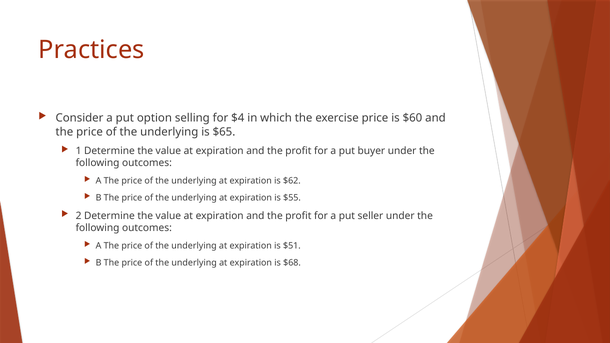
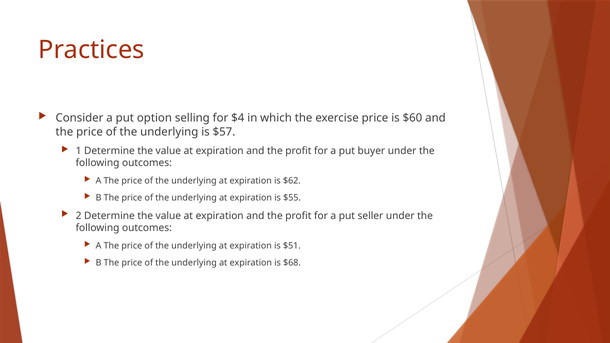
$65: $65 -> $57
